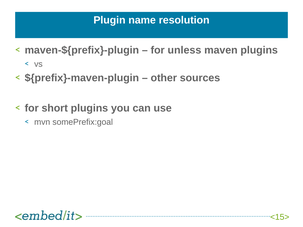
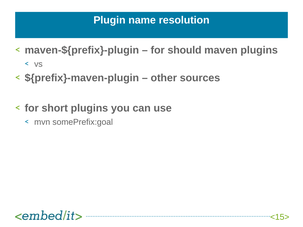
unless: unless -> should
